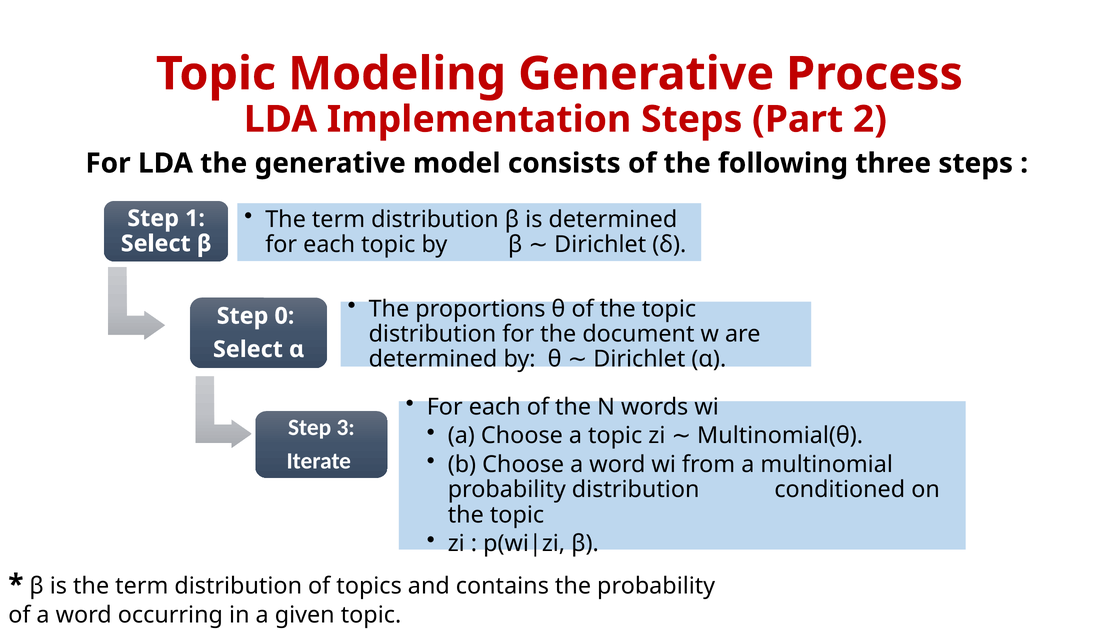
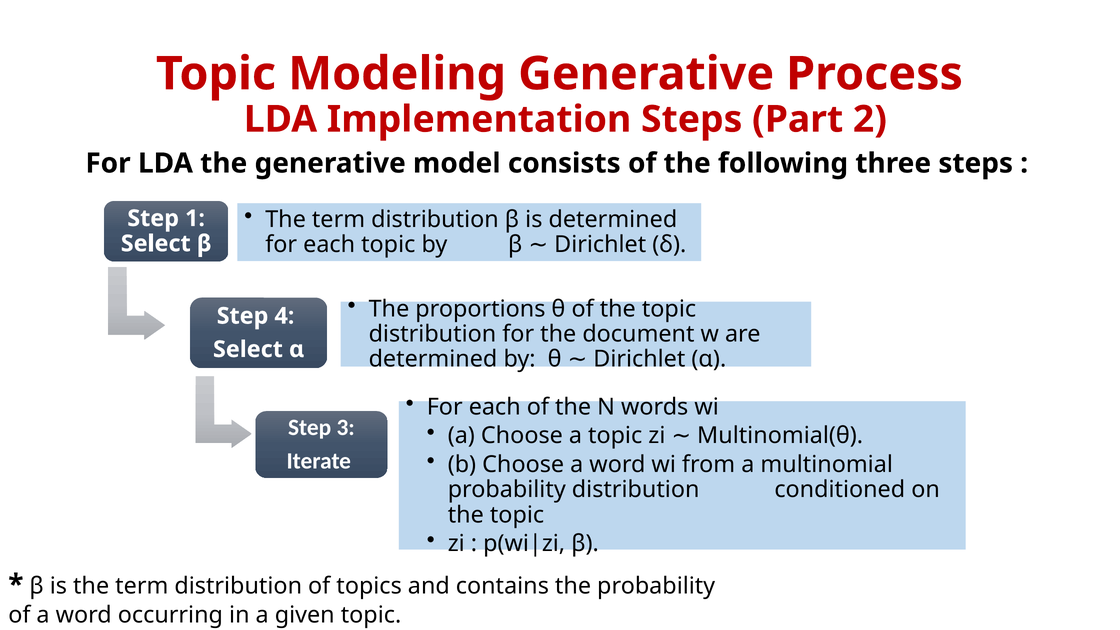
0: 0 -> 4
